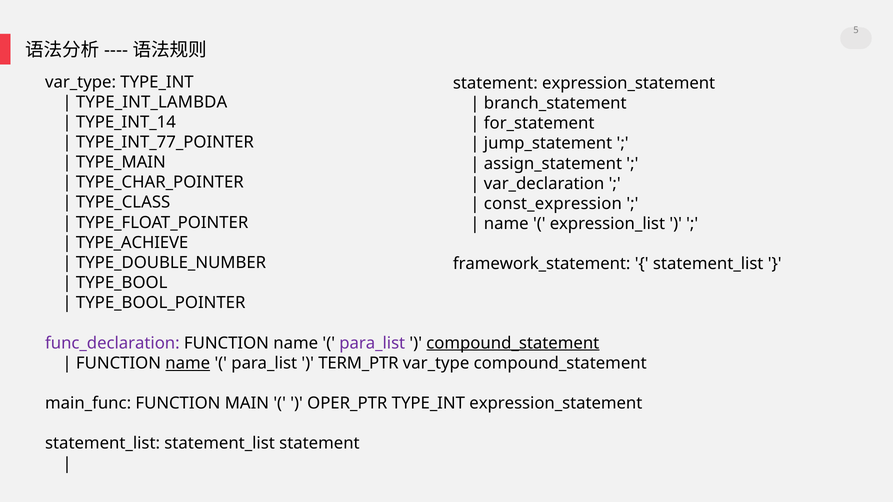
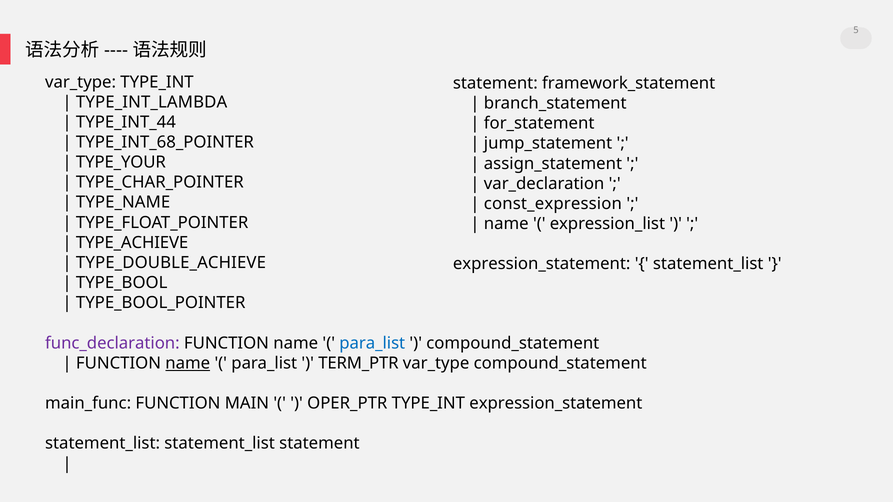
statement expression_statement: expression_statement -> framework_statement
TYPE_INT_14: TYPE_INT_14 -> TYPE_INT_44
TYPE_INT_77_POINTER: TYPE_INT_77_POINTER -> TYPE_INT_68_POINTER
TYPE_MAIN: TYPE_MAIN -> TYPE_YOUR
TYPE_CLASS: TYPE_CLASS -> TYPE_NAME
TYPE_DOUBLE_NUMBER: TYPE_DOUBLE_NUMBER -> TYPE_DOUBLE_ACHIEVE
framework_statement at (542, 264): framework_statement -> expression_statement
para_list at (372, 343) colour: purple -> blue
compound_statement at (513, 343) underline: present -> none
